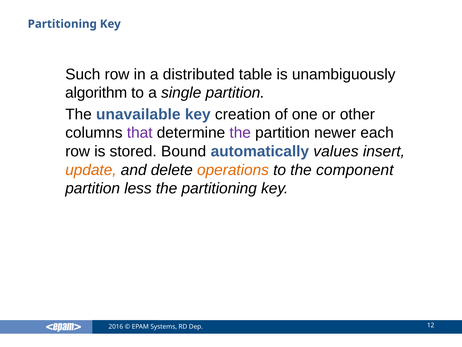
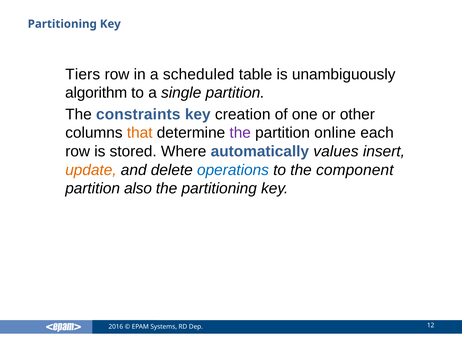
Such: Such -> Tiers
distributed: distributed -> scheduled
unavailable: unavailable -> constraints
that colour: purple -> orange
newer: newer -> online
Bound: Bound -> Where
operations colour: orange -> blue
less: less -> also
